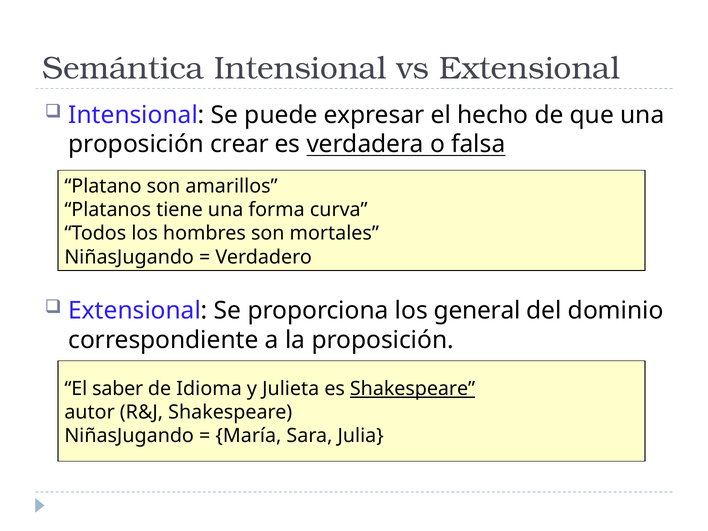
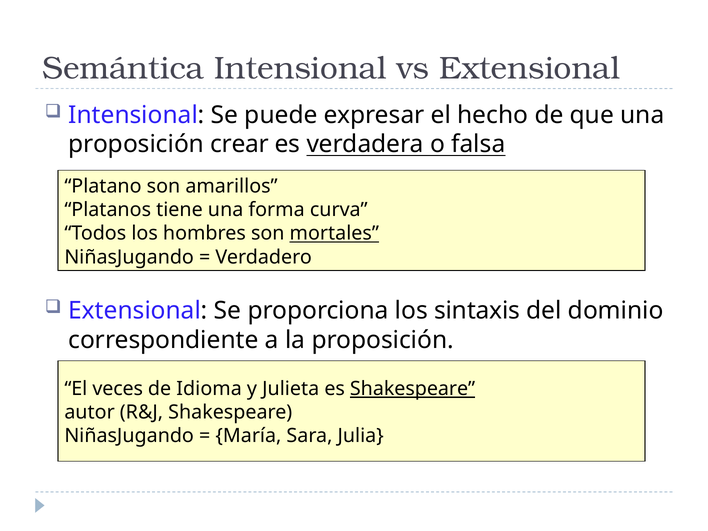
mortales underline: none -> present
general: general -> sintaxis
saber: saber -> veces
